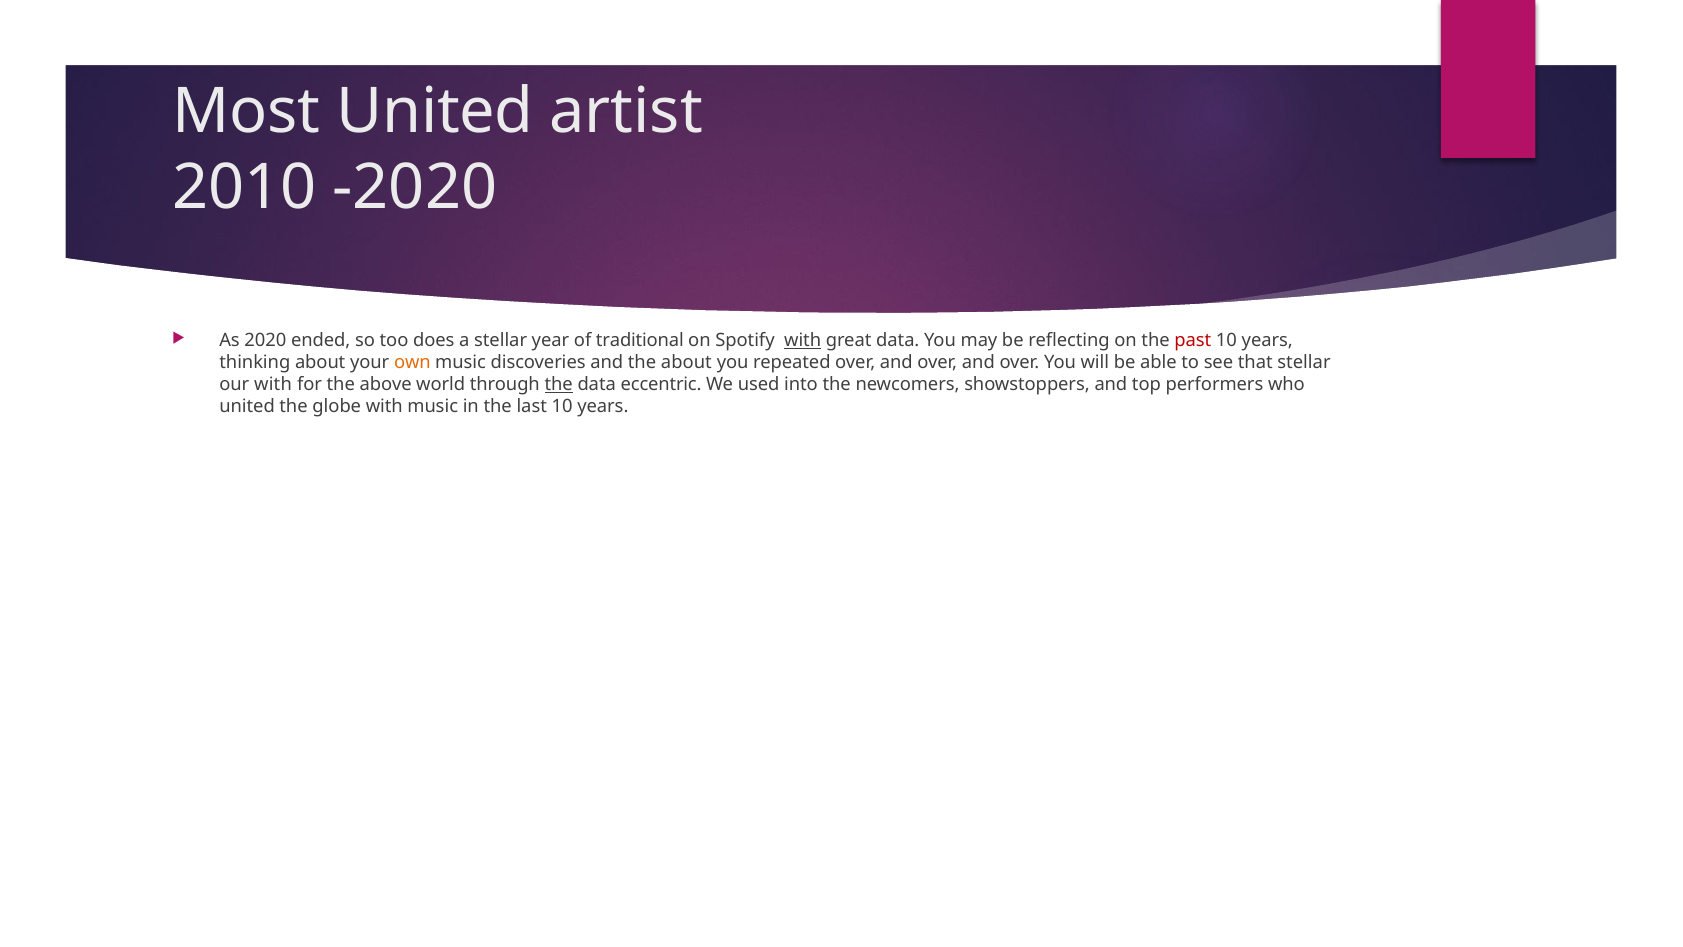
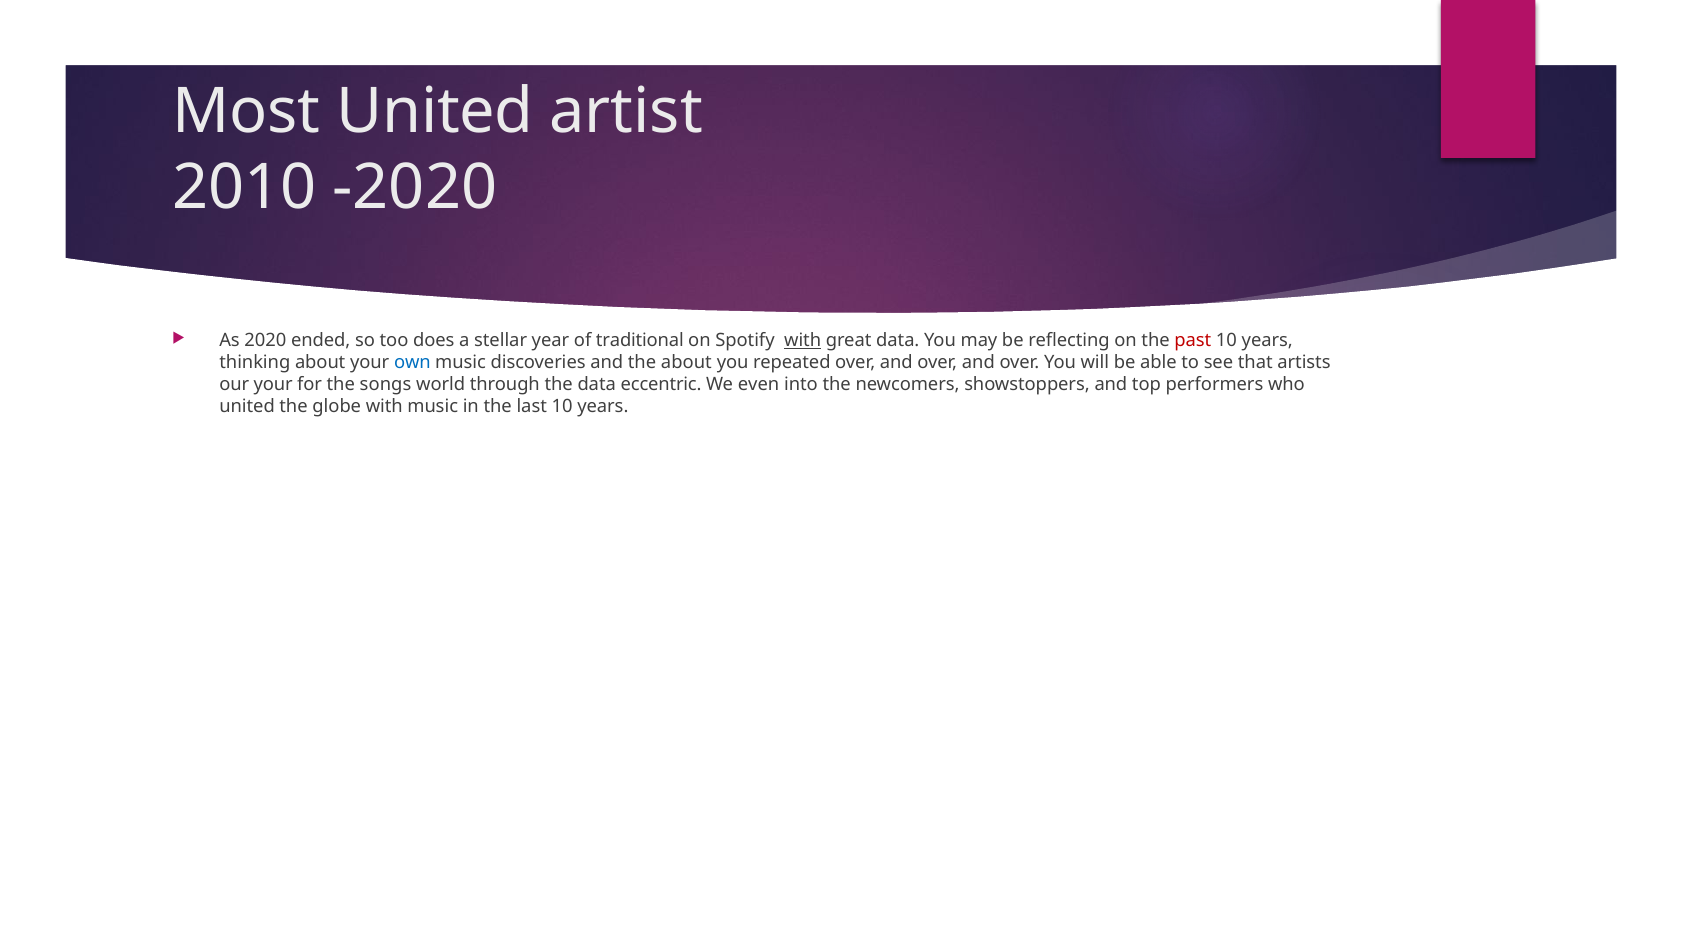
own colour: orange -> blue
that stellar: stellar -> artists
our with: with -> your
above: above -> songs
the at (559, 385) underline: present -> none
used: used -> even
